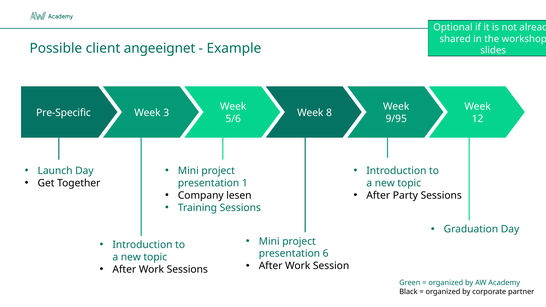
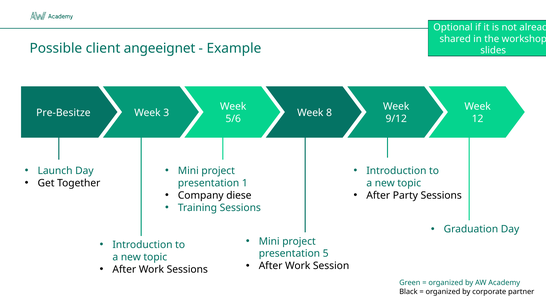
Pre-Specific: Pre-Specific -> Pre-Besitze
9/95: 9/95 -> 9/12
lesen: lesen -> diese
6: 6 -> 5
